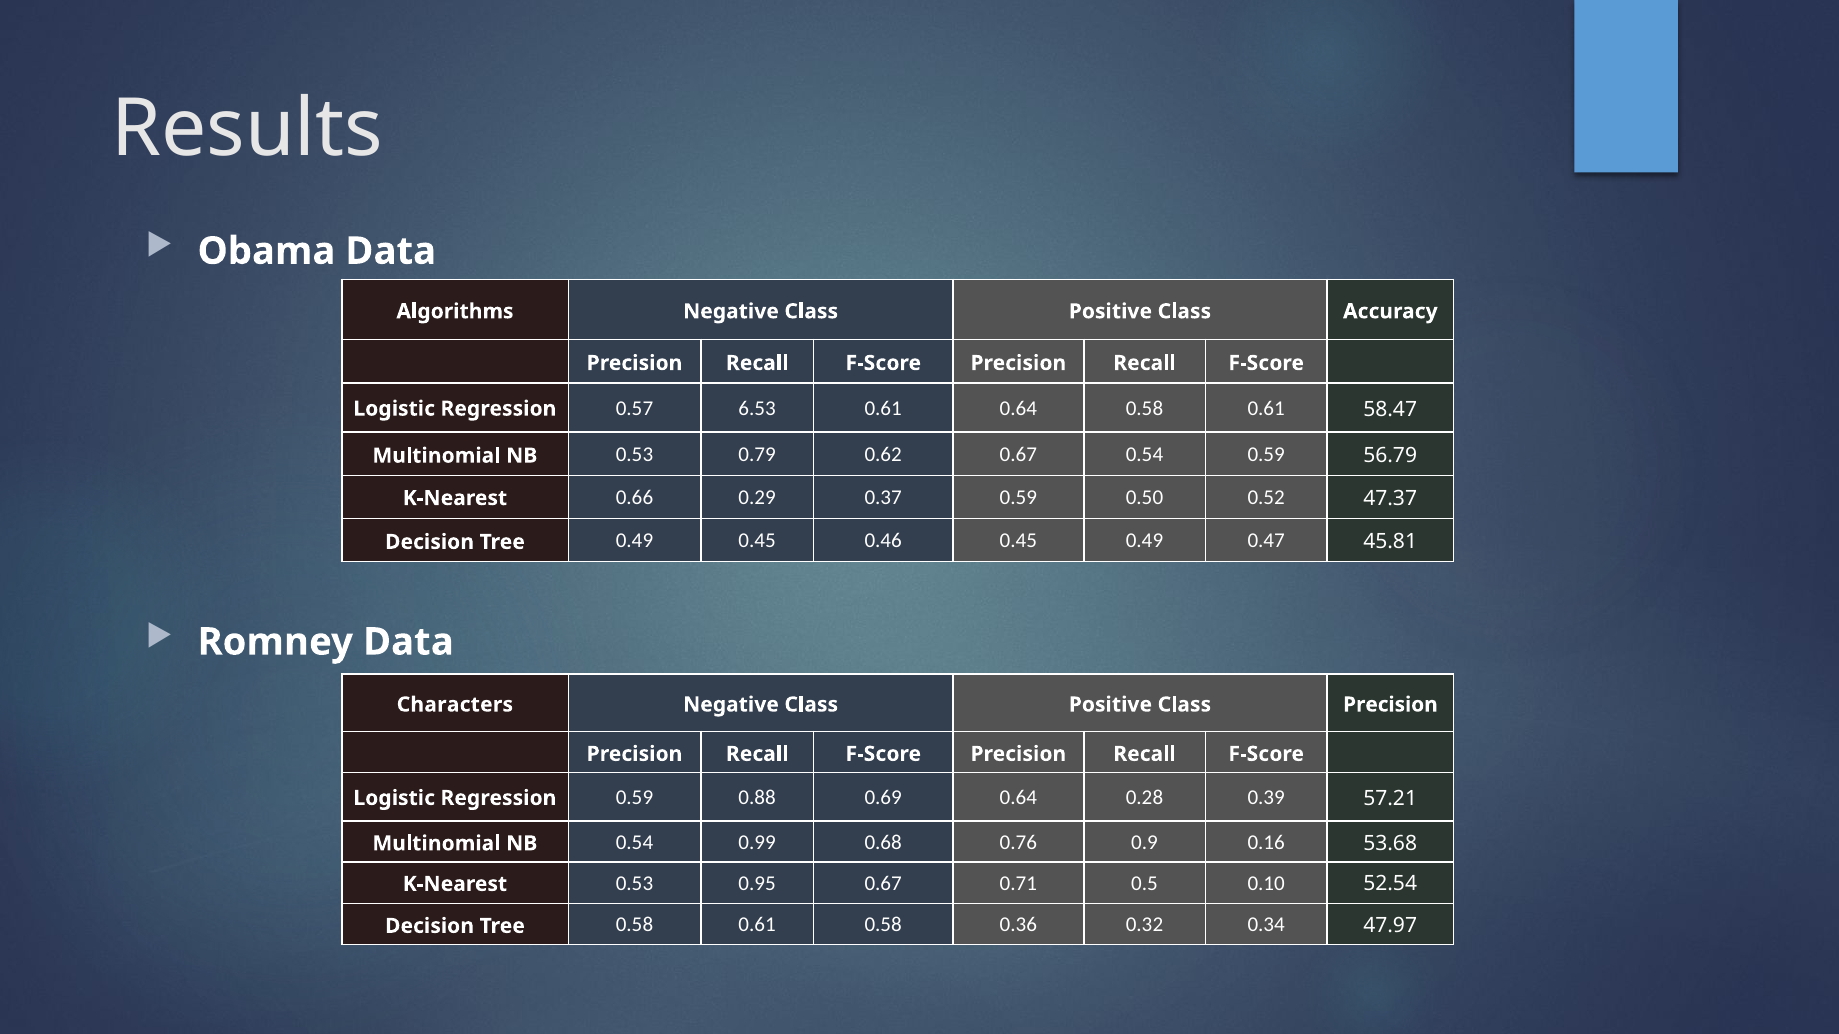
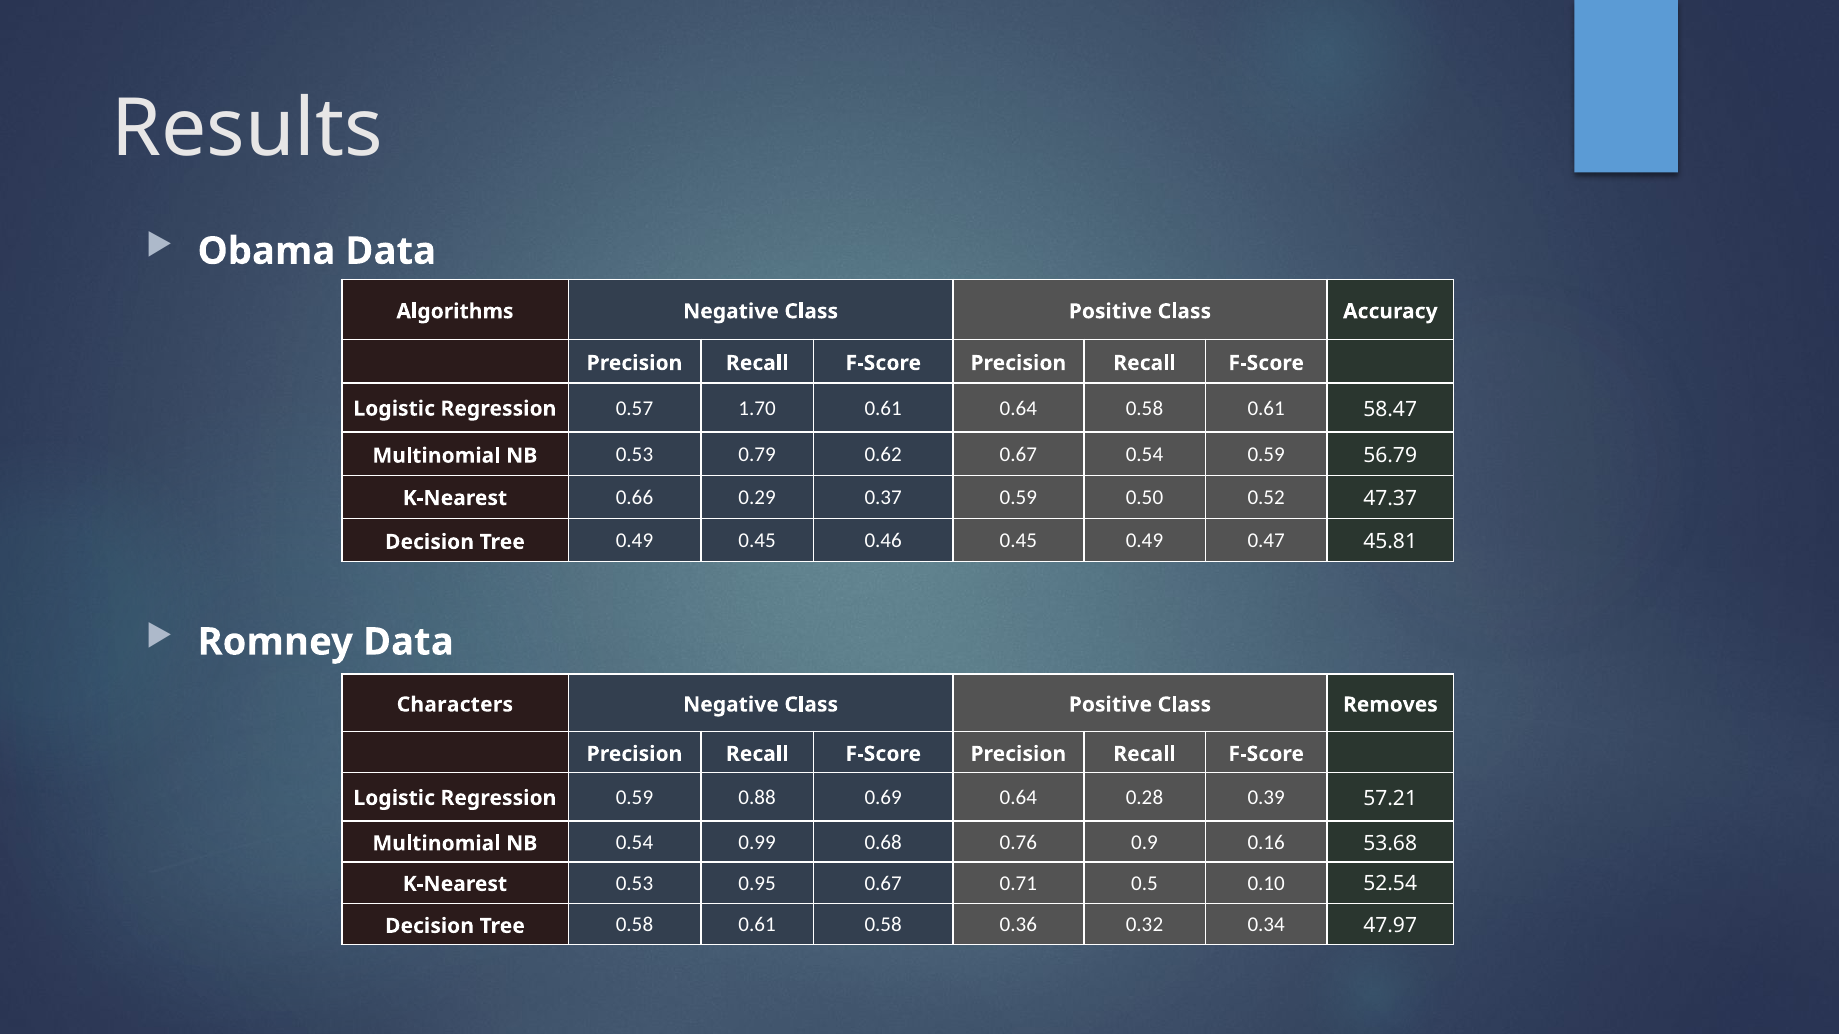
6.53: 6.53 -> 1.70
Class Precision: Precision -> Removes
